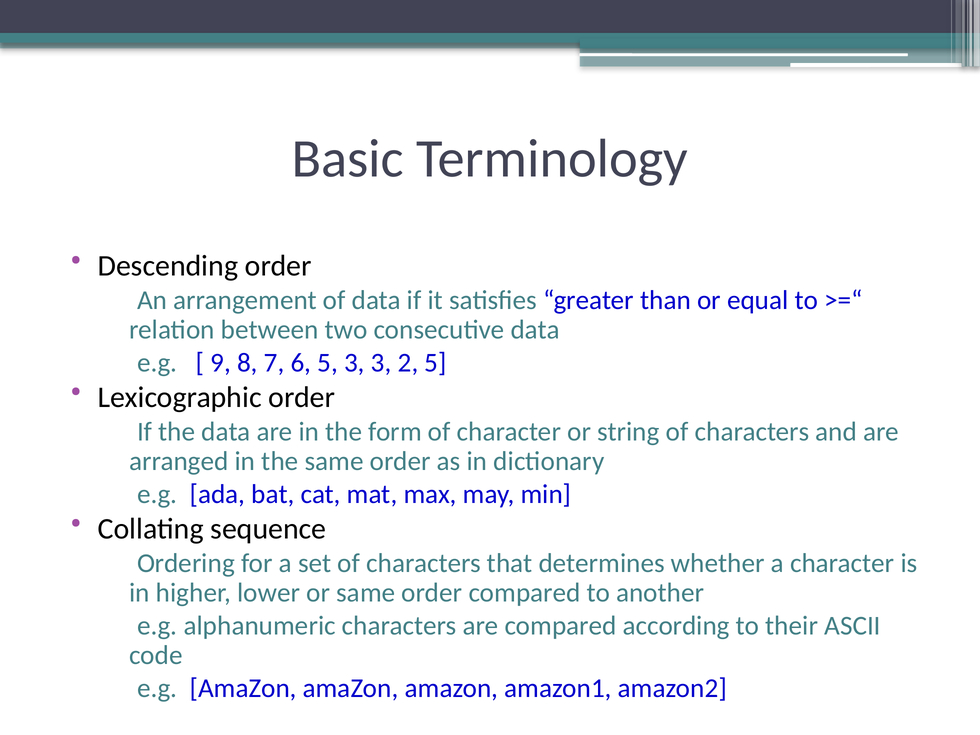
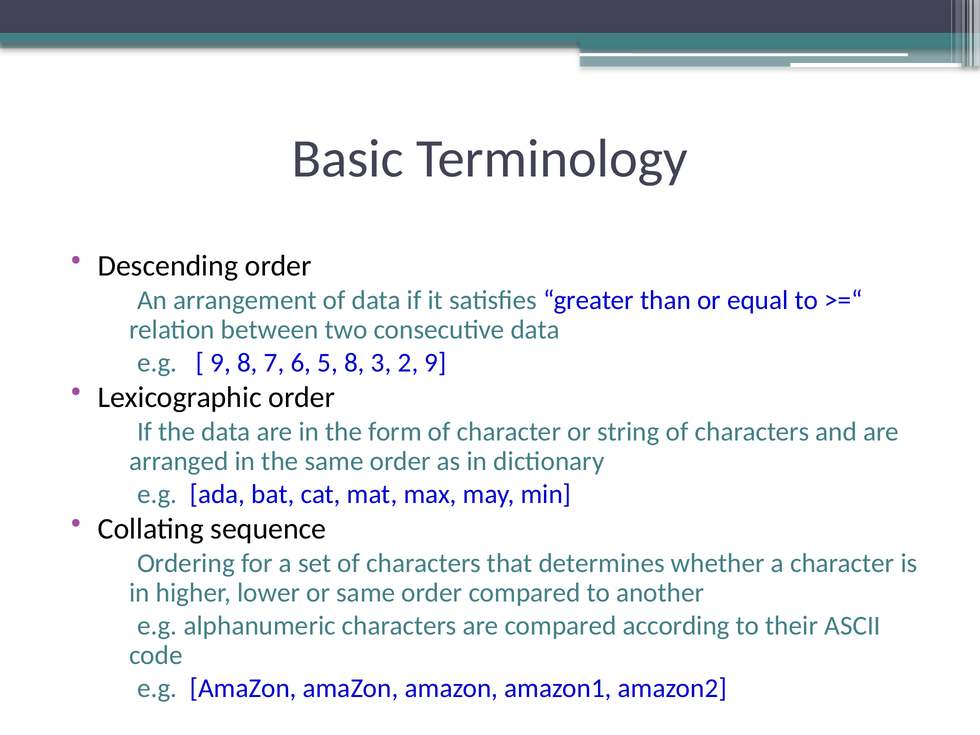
5 3: 3 -> 8
2 5: 5 -> 9
